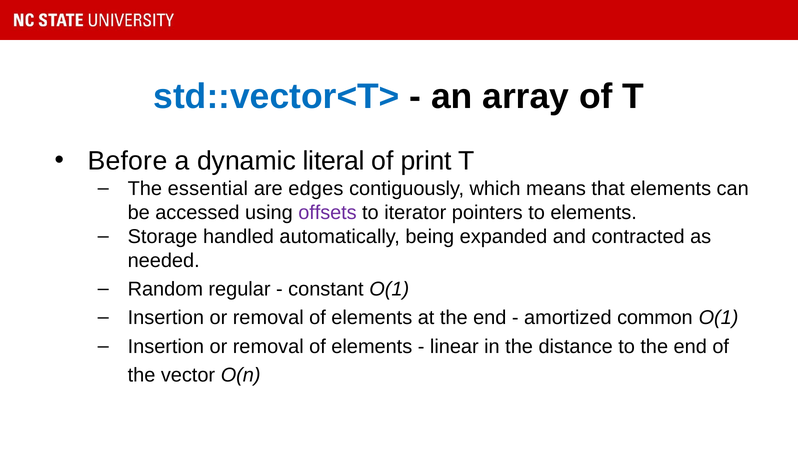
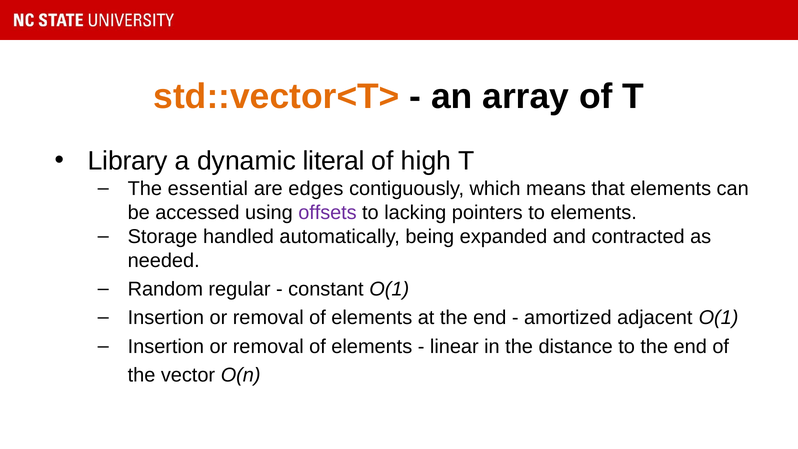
std::vector<T> colour: blue -> orange
Before: Before -> Library
print: print -> high
iterator: iterator -> lacking
common: common -> adjacent
